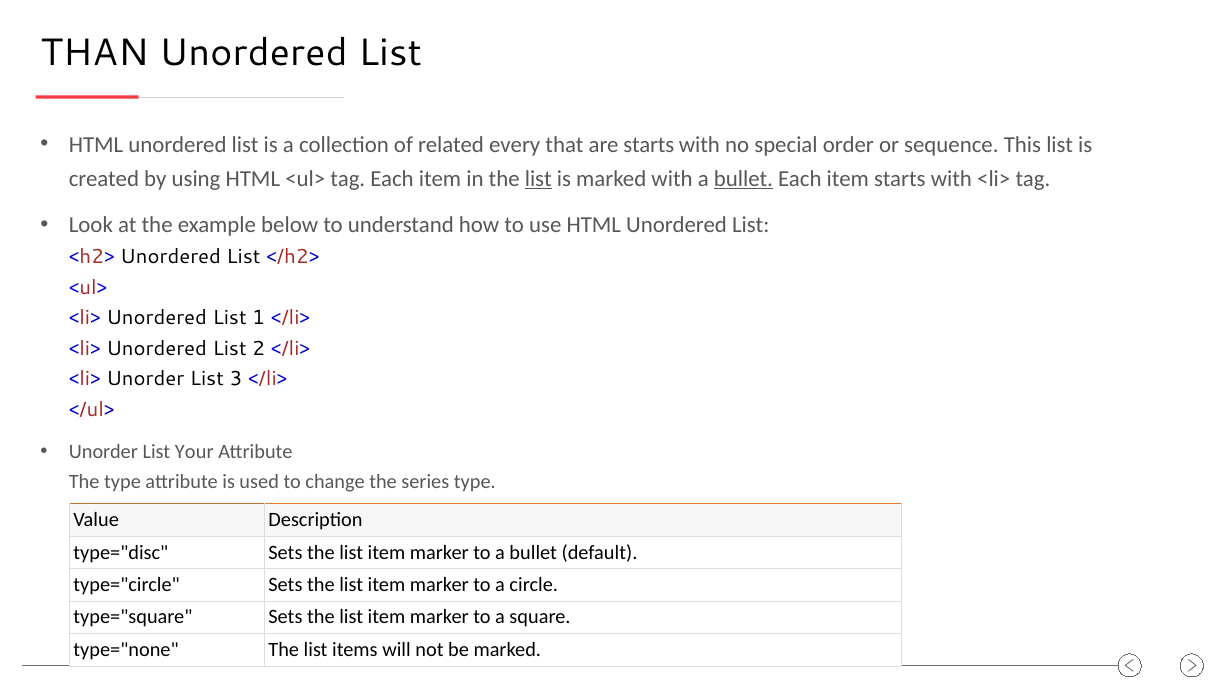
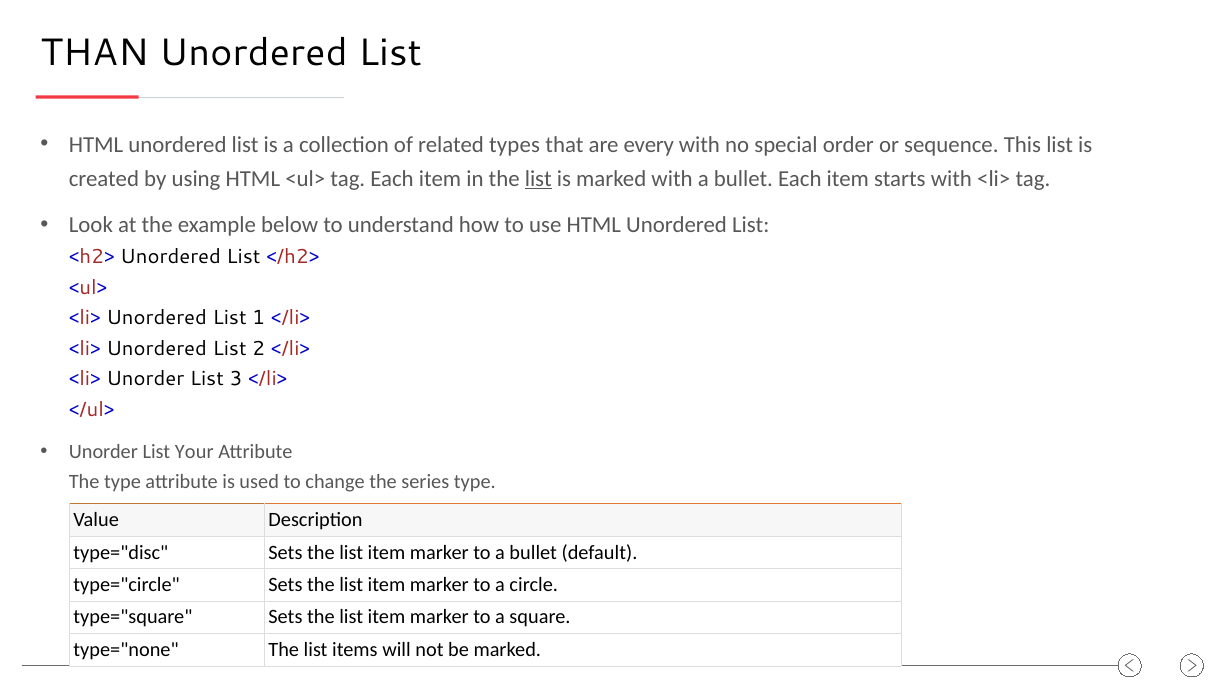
every: every -> types
are starts: starts -> every
bullet at (743, 179) underline: present -> none
